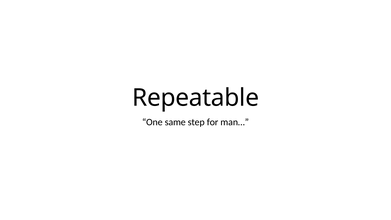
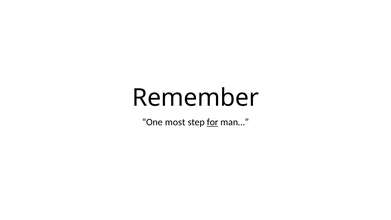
Repeatable: Repeatable -> Remember
same: same -> most
for underline: none -> present
